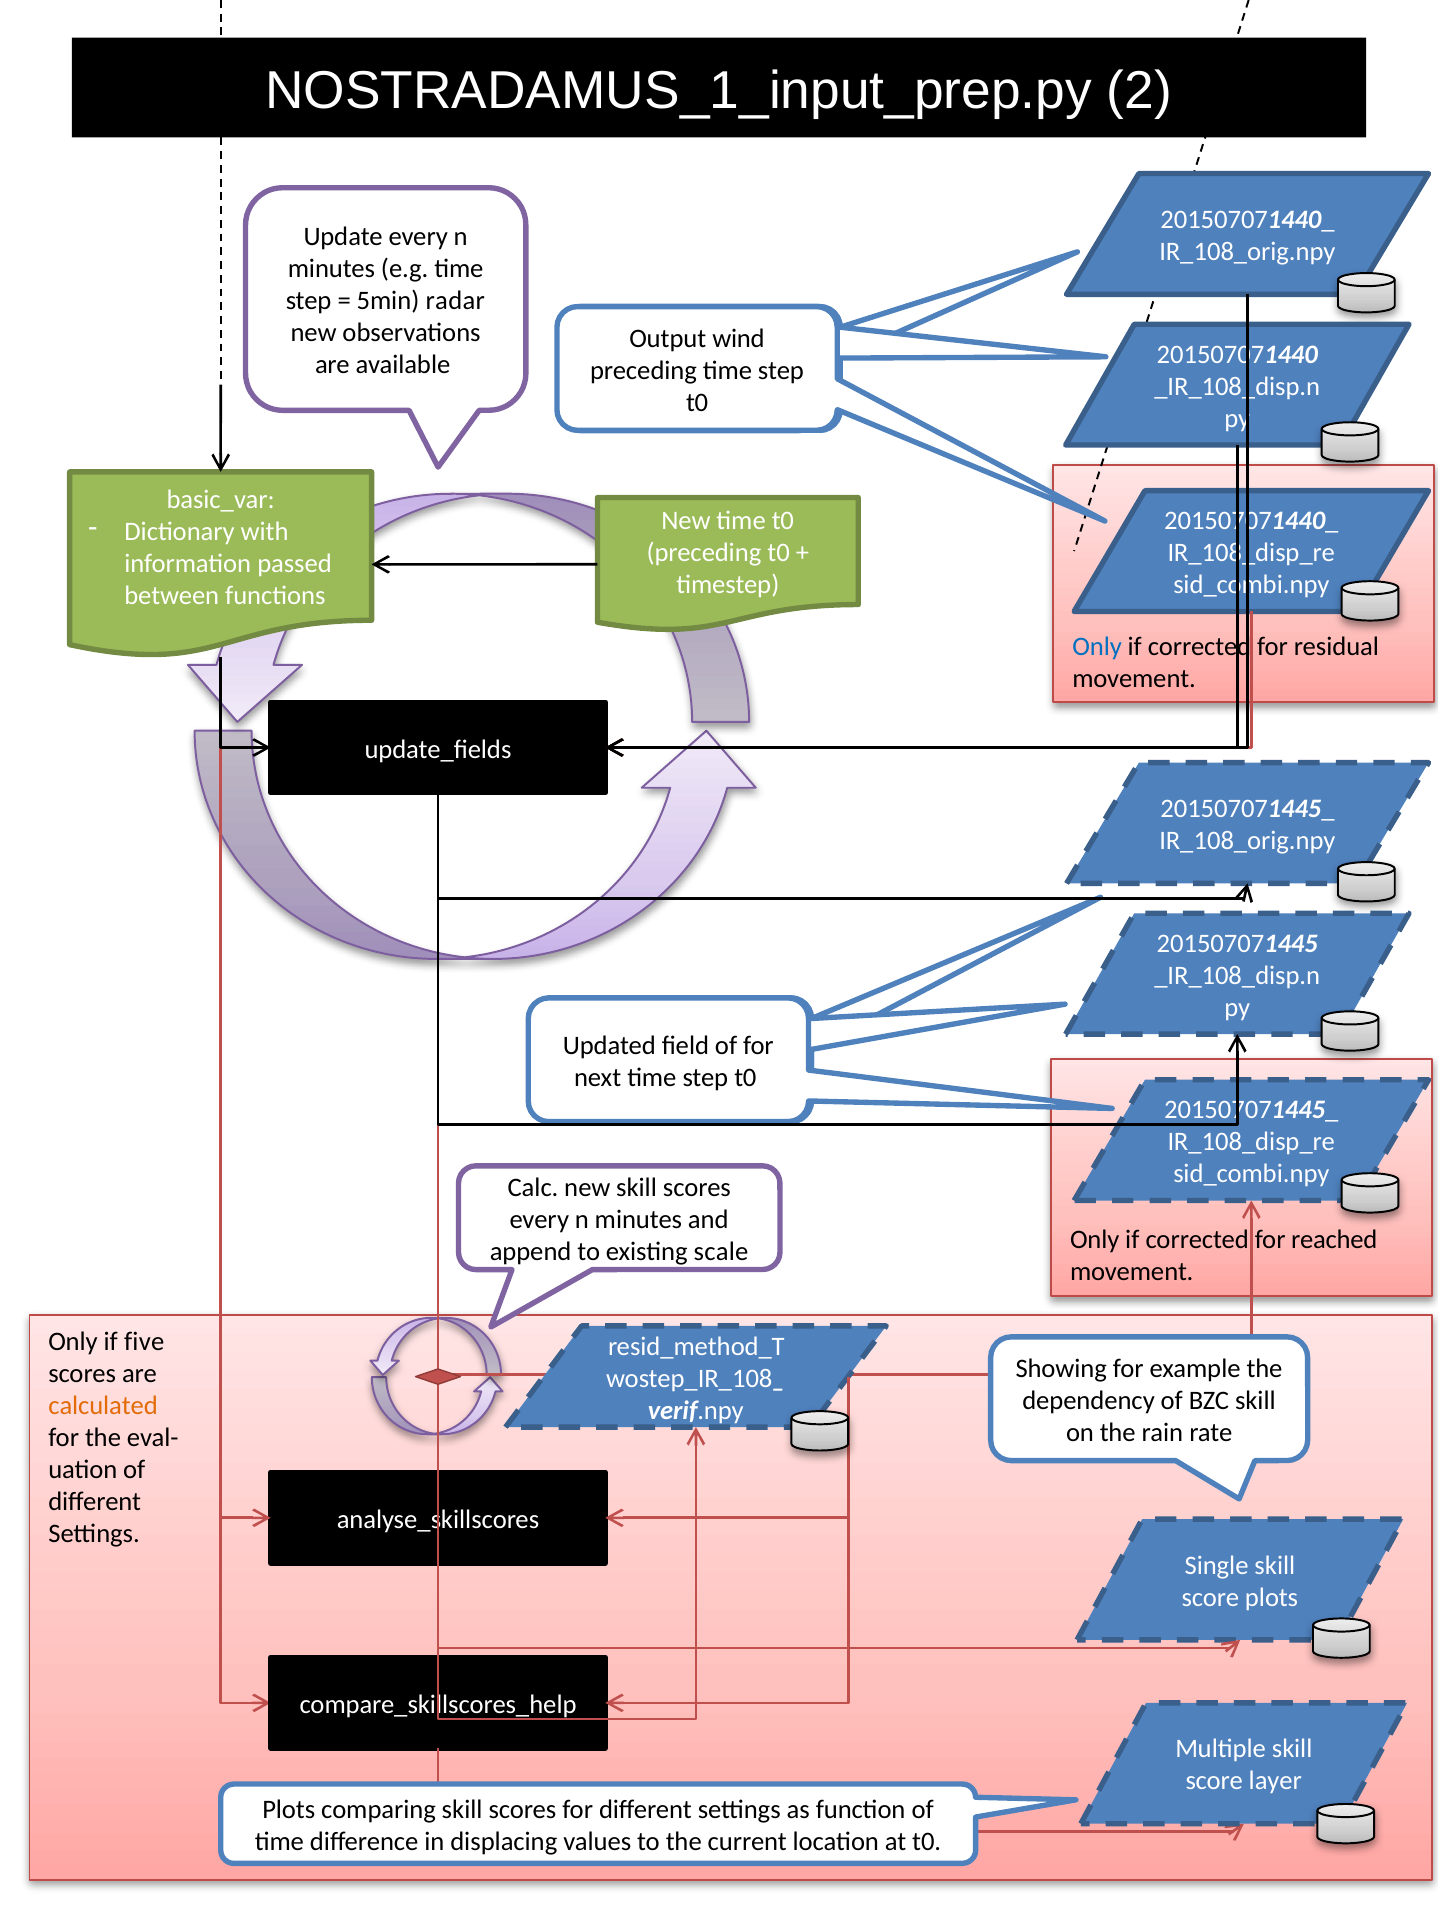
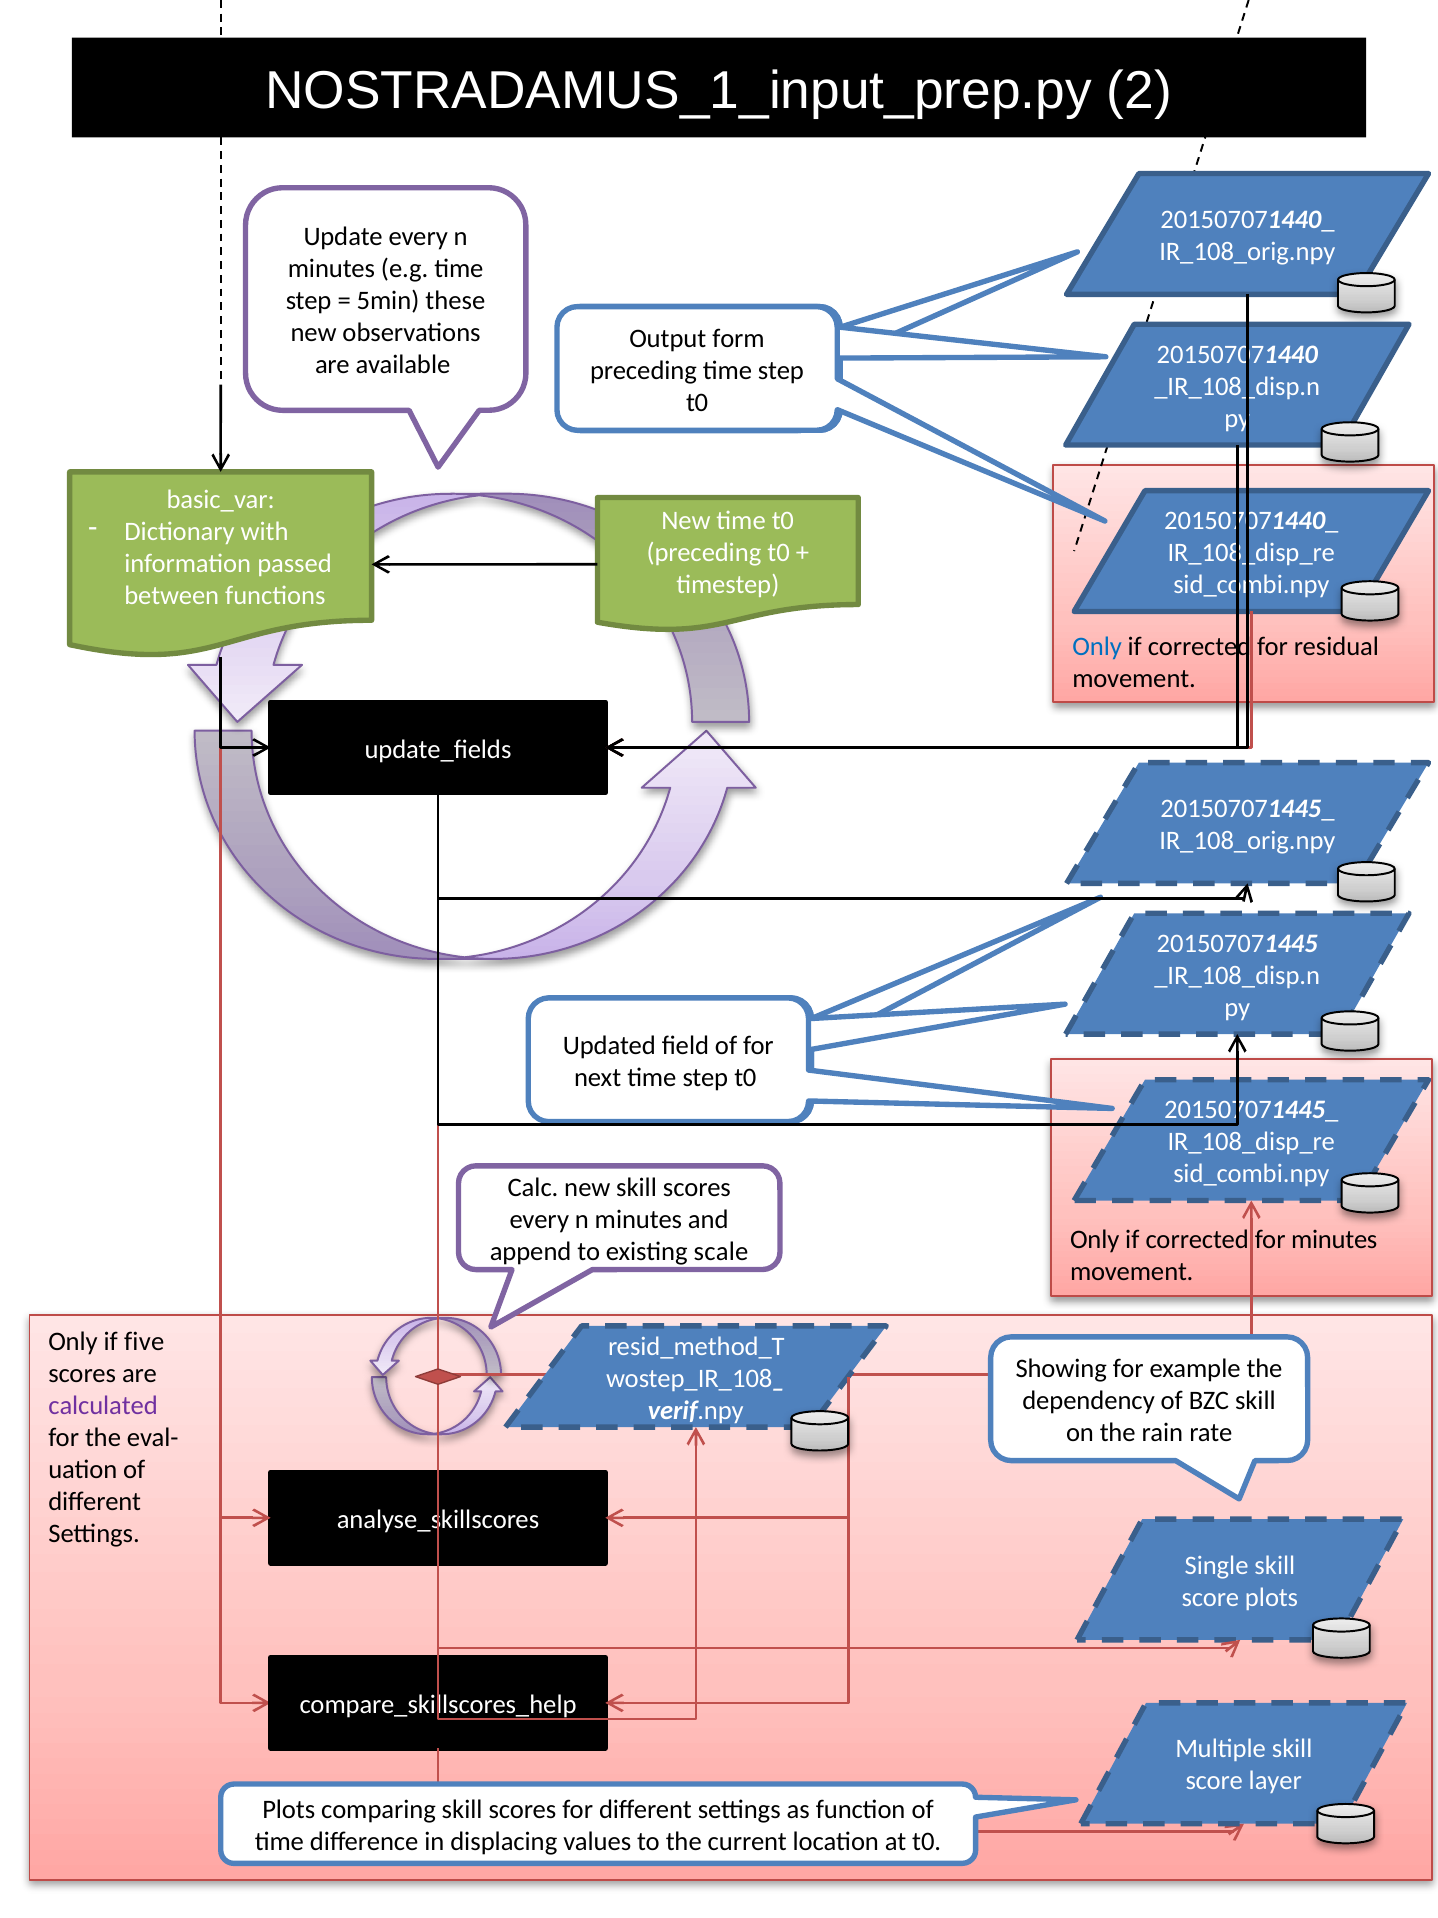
radar: radar -> these
wind: wind -> form
for reached: reached -> minutes
calculated colour: orange -> purple
